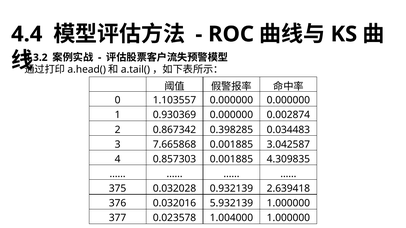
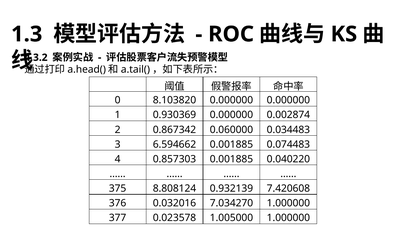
4.4: 4.4 -> 1.3
1.103557: 1.103557 -> 8.103820
0.398285: 0.398285 -> 0.060000
7.665868: 7.665868 -> 6.594662
3.042587: 3.042587 -> 0.074483
4.309835: 4.309835 -> 0.040220
0.032028: 0.032028 -> 8.808124
2.639418: 2.639418 -> 7.420608
5.932139: 5.932139 -> 7.034270
1.004000: 1.004000 -> 1.005000
